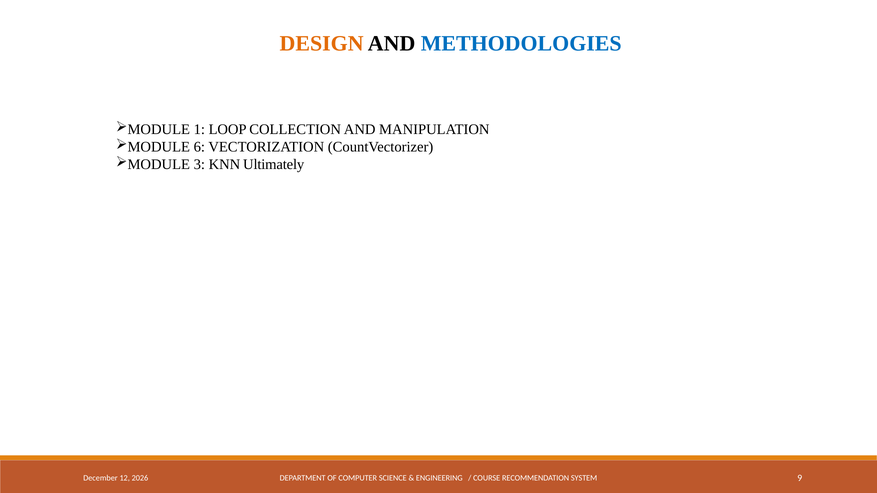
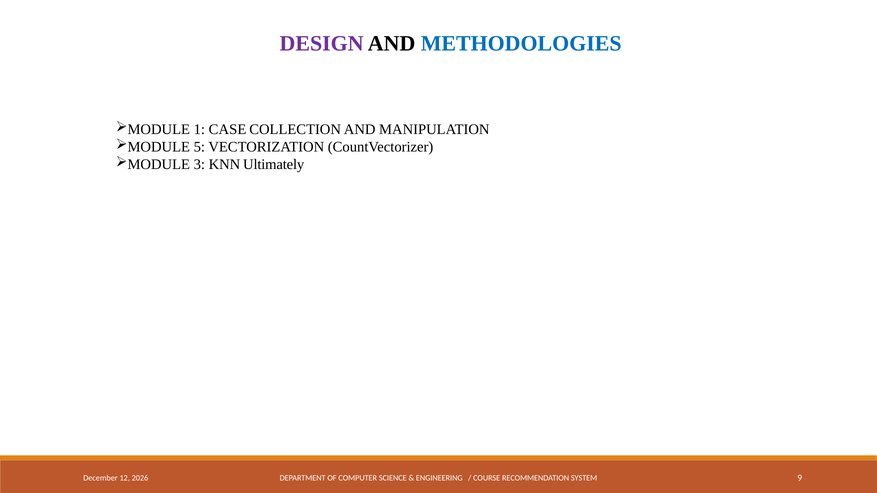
DESIGN colour: orange -> purple
LOOP: LOOP -> CASE
6: 6 -> 5
